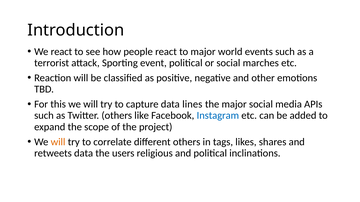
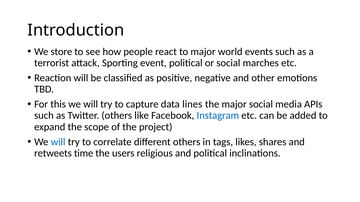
We react: react -> store
will at (58, 142) colour: orange -> blue
retweets data: data -> time
